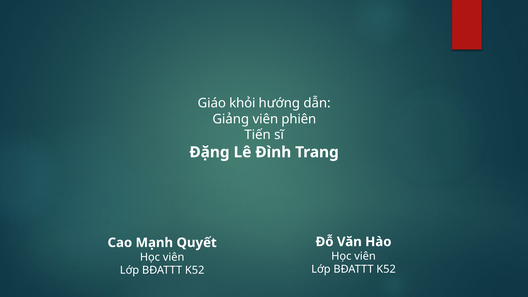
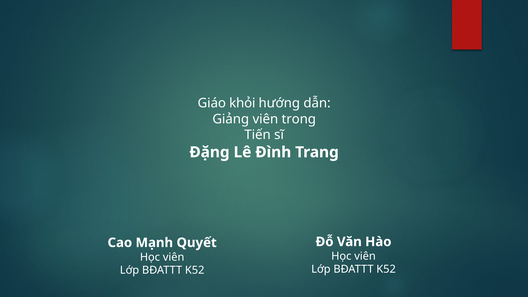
phiên: phiên -> trong
